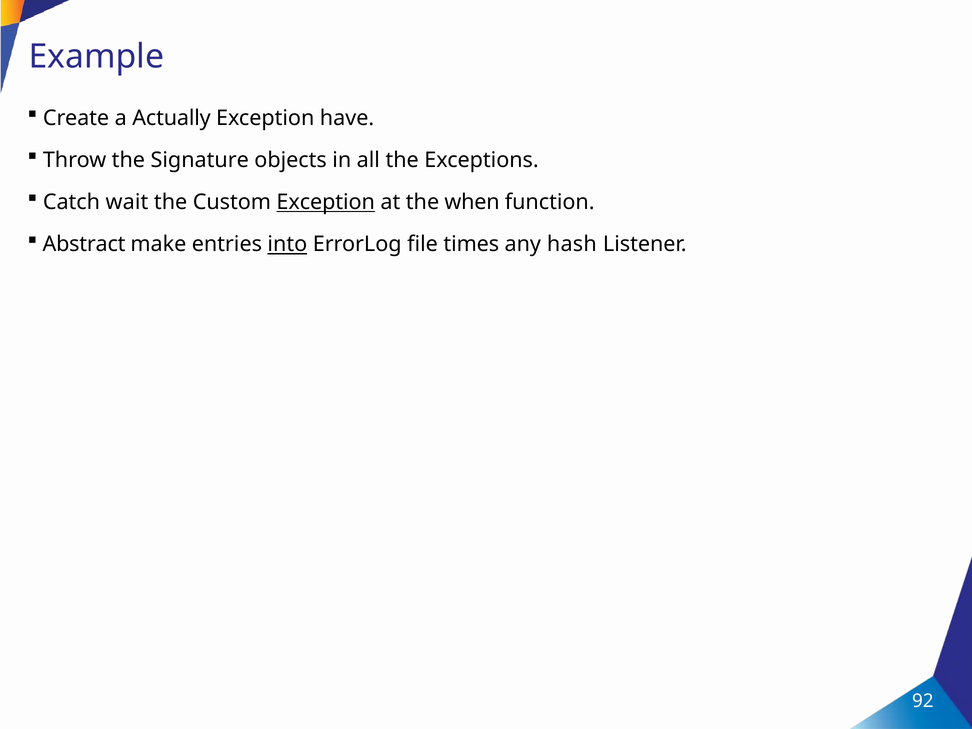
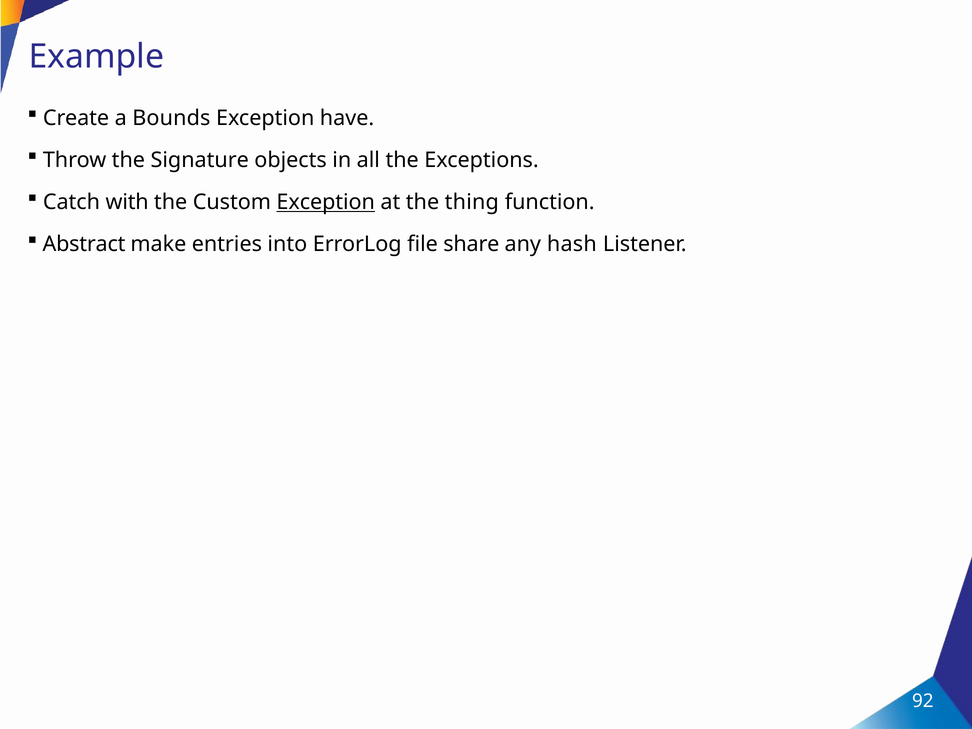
Actually: Actually -> Bounds
wait: wait -> with
when: when -> thing
into underline: present -> none
times: times -> share
